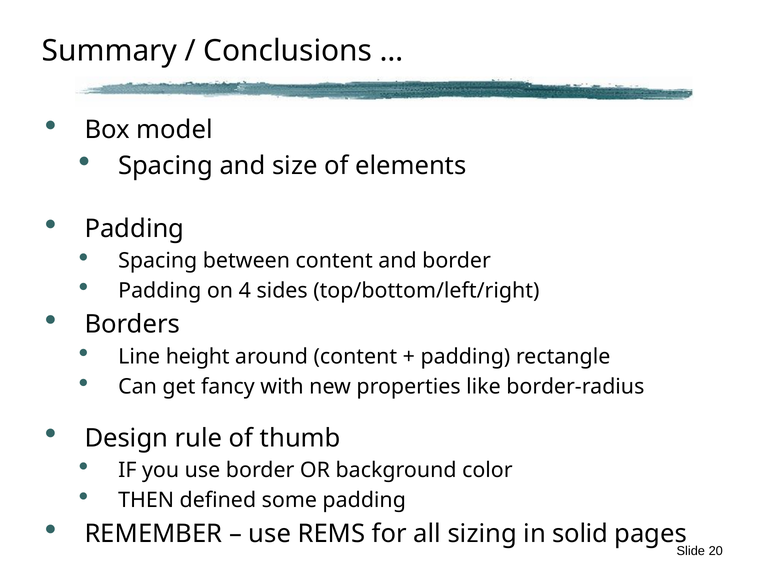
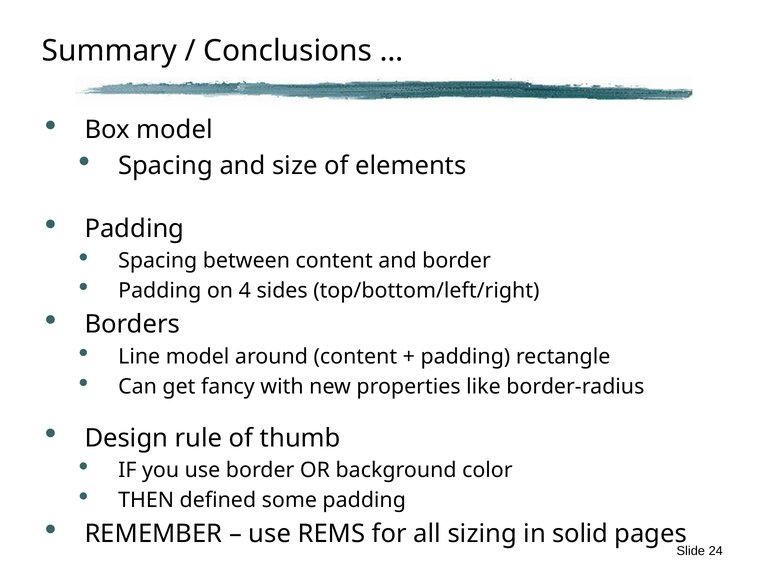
Line height: height -> model
20: 20 -> 24
